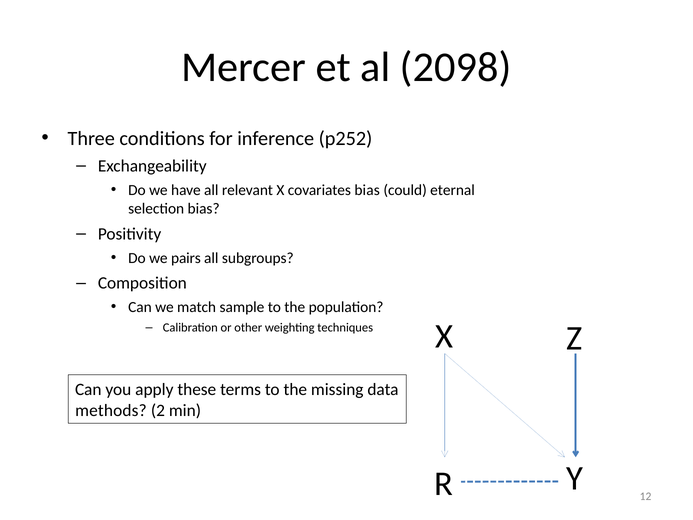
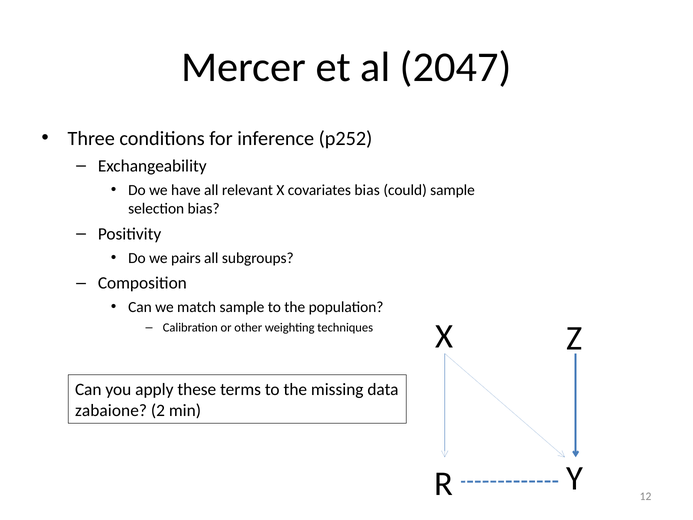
2098: 2098 -> 2047
could eternal: eternal -> sample
methods: methods -> zabaione
